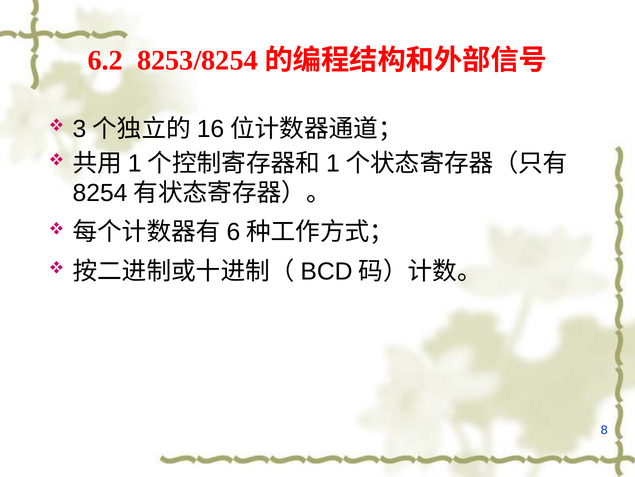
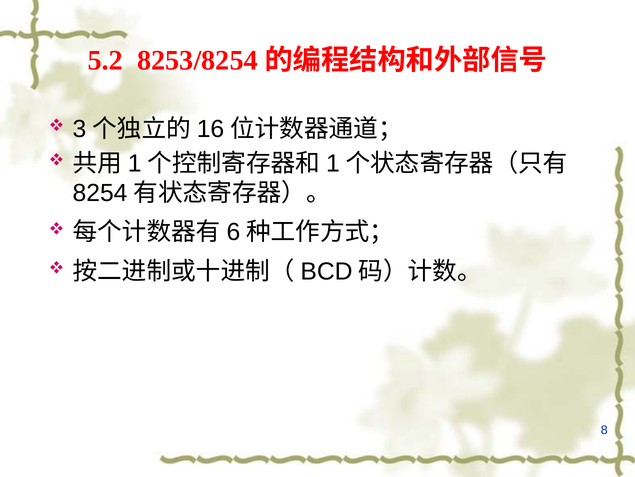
6.2: 6.2 -> 5.2
